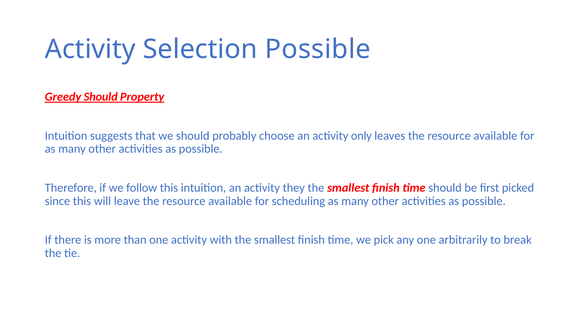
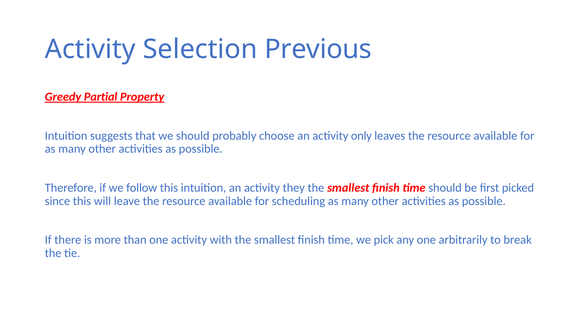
Selection Possible: Possible -> Previous
Greedy Should: Should -> Partial
